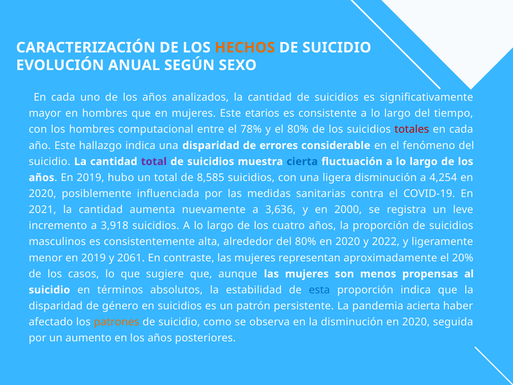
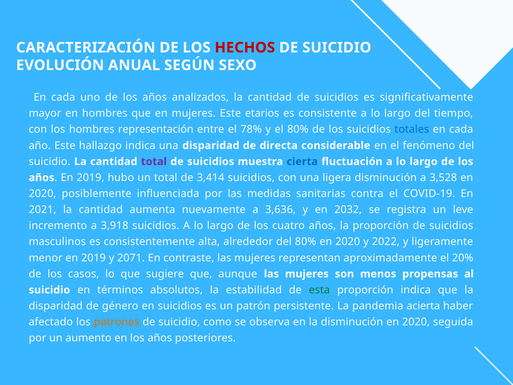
HECHOS colour: orange -> red
computacional: computacional -> representación
totales colour: red -> blue
errores: errores -> directa
8,585: 8,585 -> 3,414
4,254: 4,254 -> 3,528
2000: 2000 -> 2032
2061: 2061 -> 2071
esta colour: blue -> green
